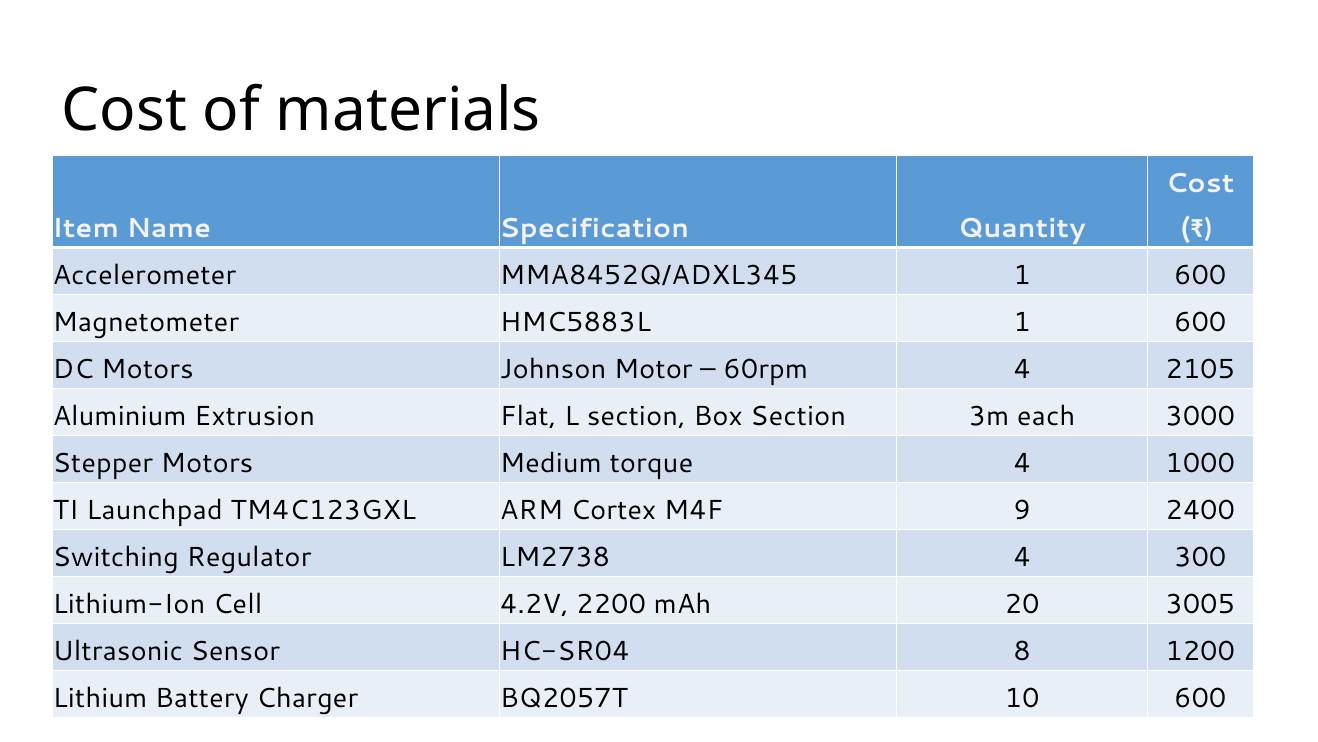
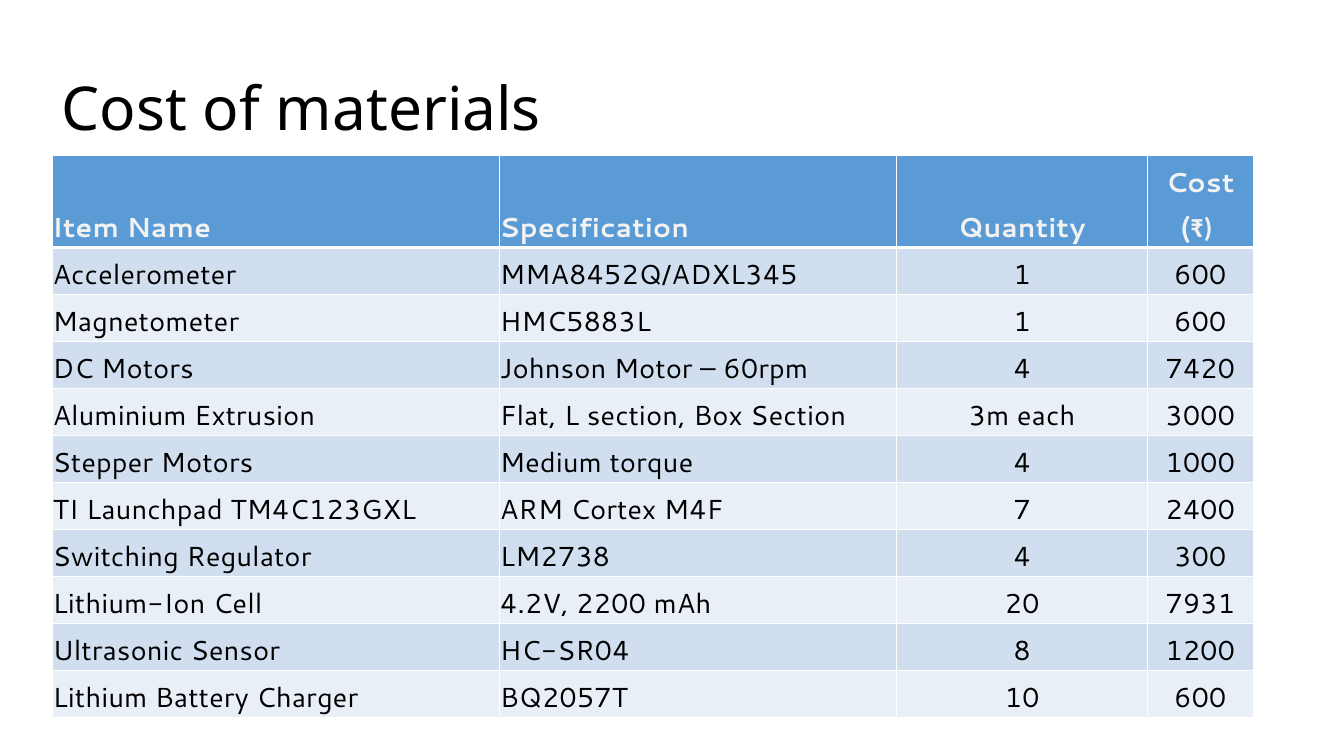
2105: 2105 -> 7420
9: 9 -> 7
3005: 3005 -> 7931
